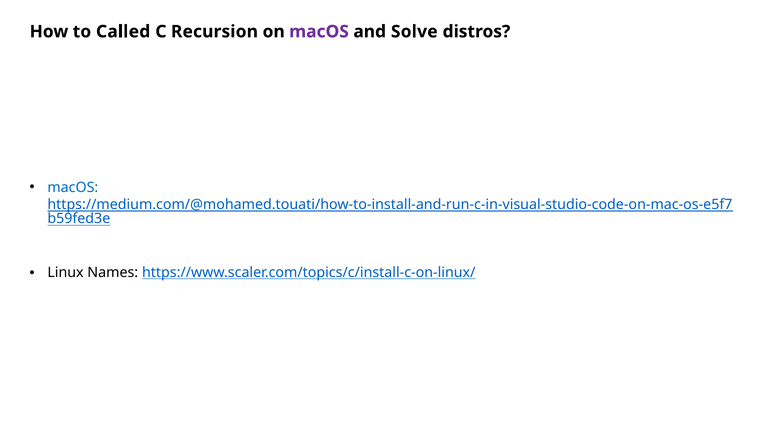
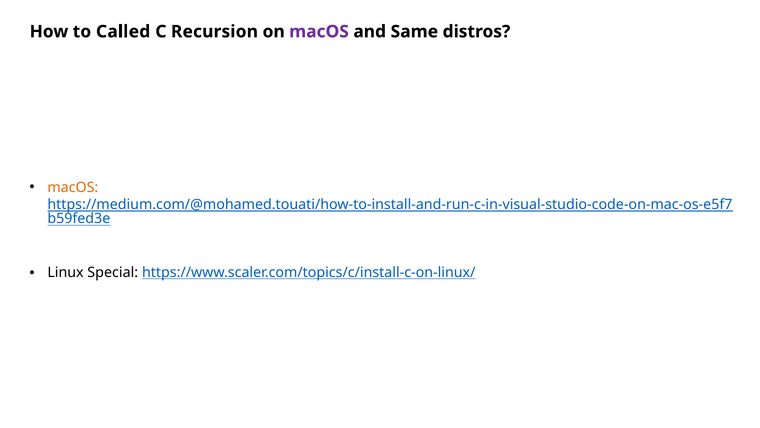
Solve: Solve -> Same
macOS at (73, 187) colour: blue -> orange
Names: Names -> Special
